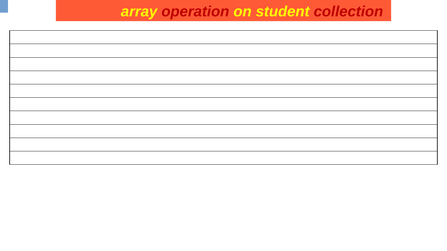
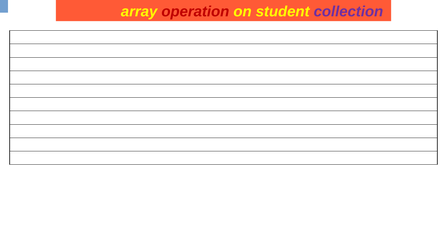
collection colour: red -> purple
